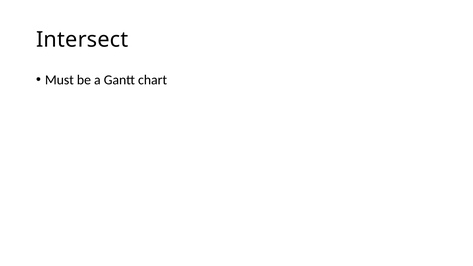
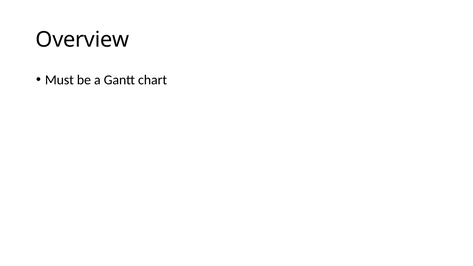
Intersect: Intersect -> Overview
